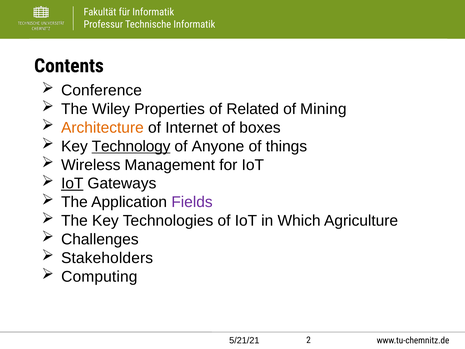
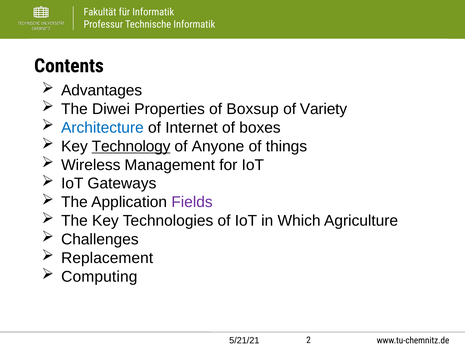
Conference: Conference -> Advantages
Wiley: Wiley -> Diwei
Related: Related -> Boxsup
Mining: Mining -> Variety
Architecture colour: orange -> blue
IoT at (72, 183) underline: present -> none
Stakeholders: Stakeholders -> Replacement
